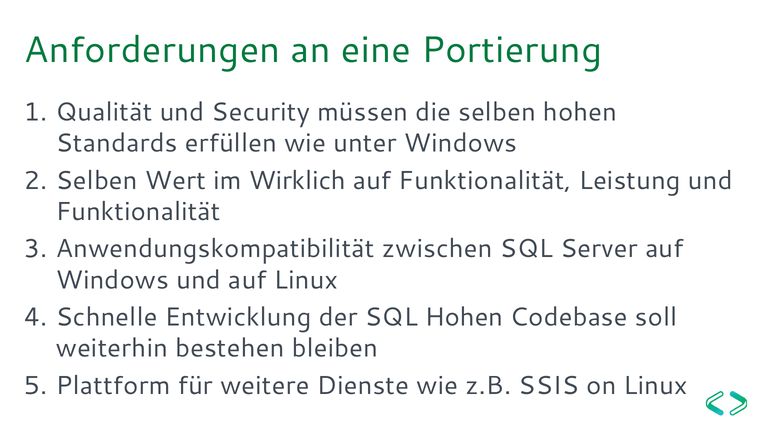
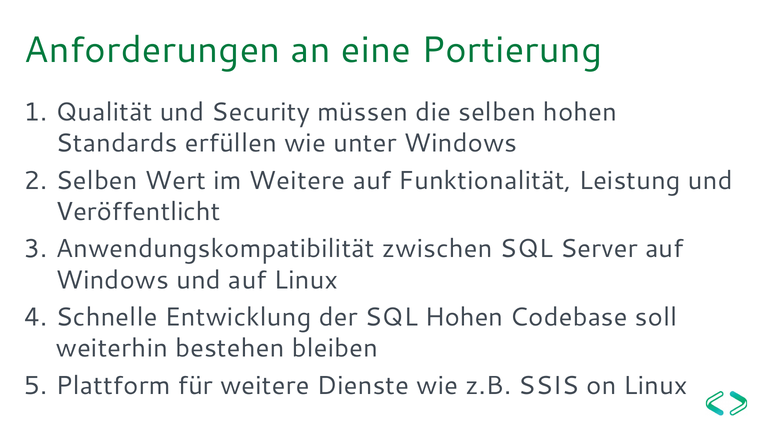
im Wirklich: Wirklich -> Weitere
Funktionalität at (138, 212): Funktionalität -> Veröffentlicht
